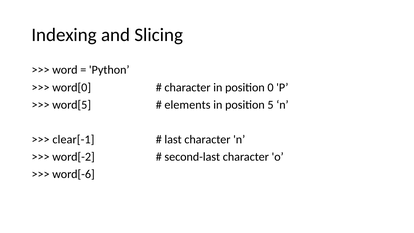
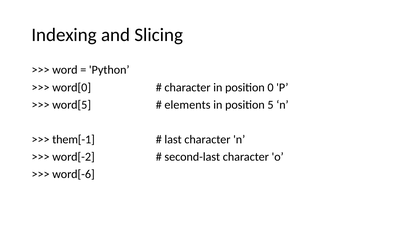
clear[-1: clear[-1 -> them[-1
